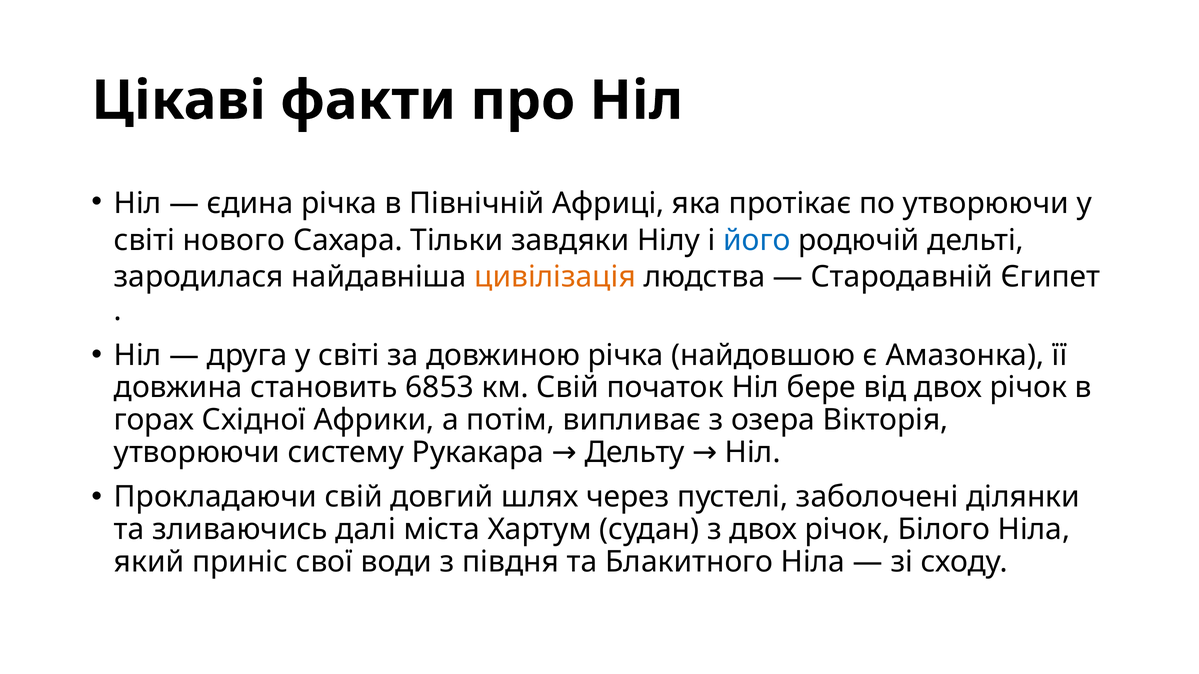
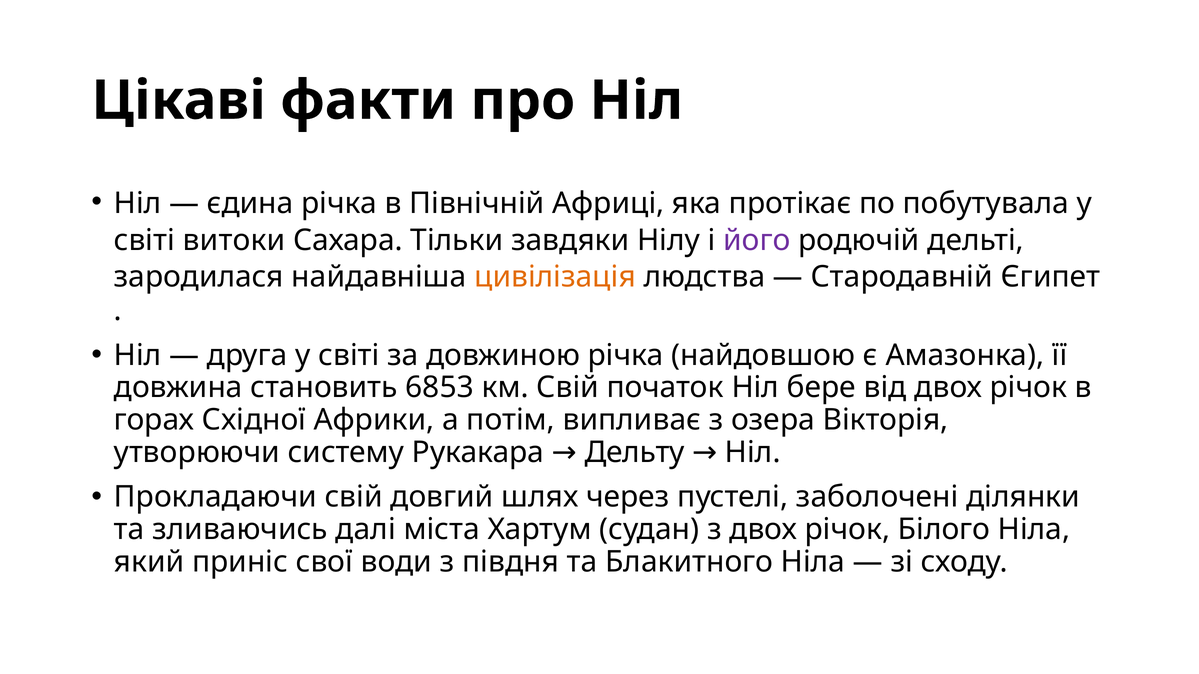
по утворюючи: утворюючи -> побутувала
нового: нового -> витоки
його colour: blue -> purple
